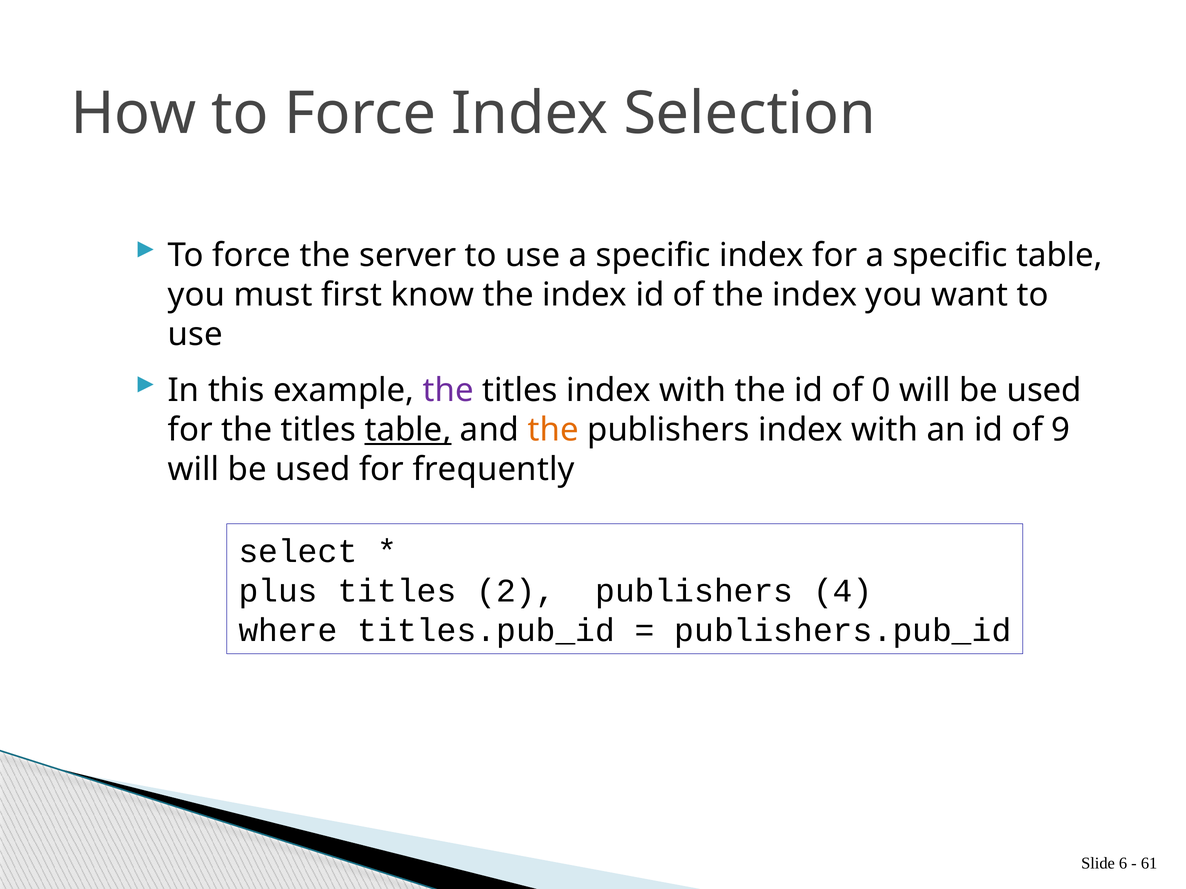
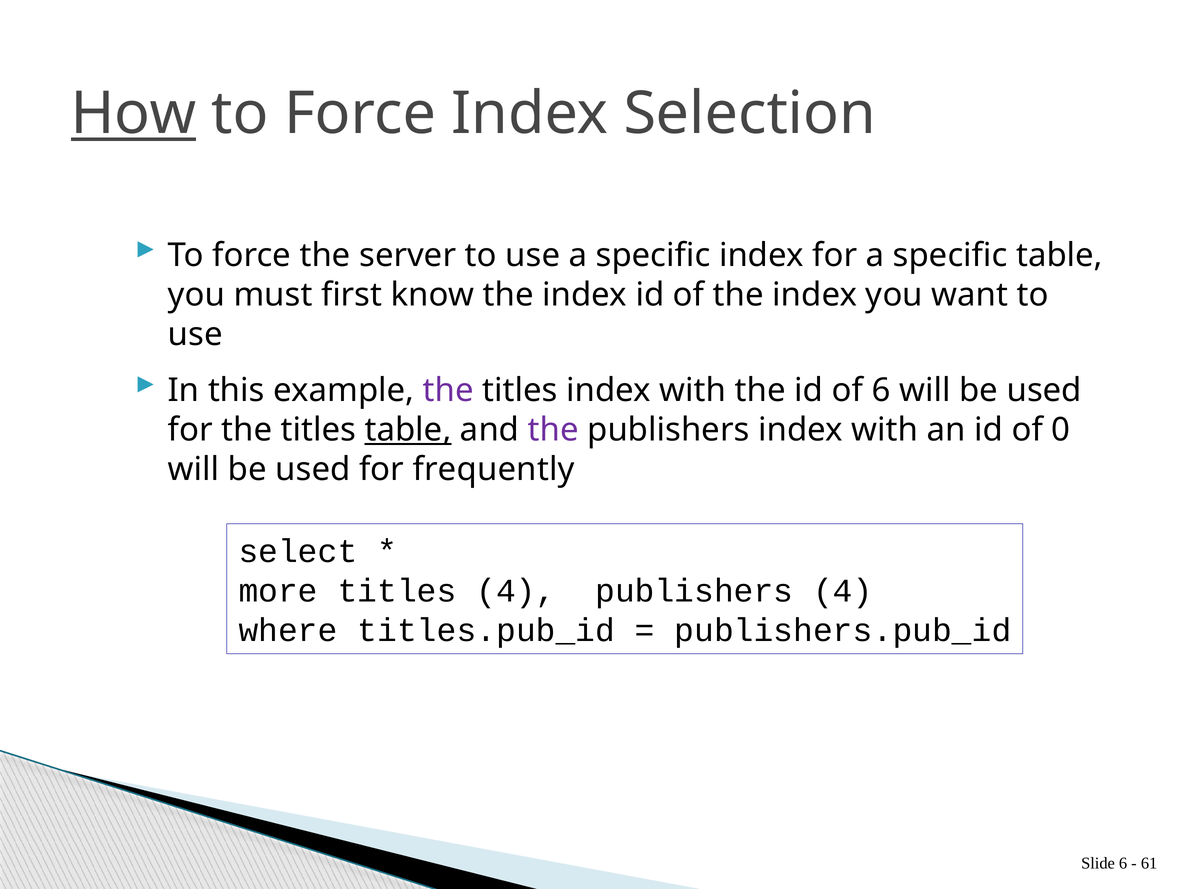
How underline: none -> present
of 0: 0 -> 6
the at (553, 430) colour: orange -> purple
9: 9 -> 0
plus: plus -> more
titles 2: 2 -> 4
